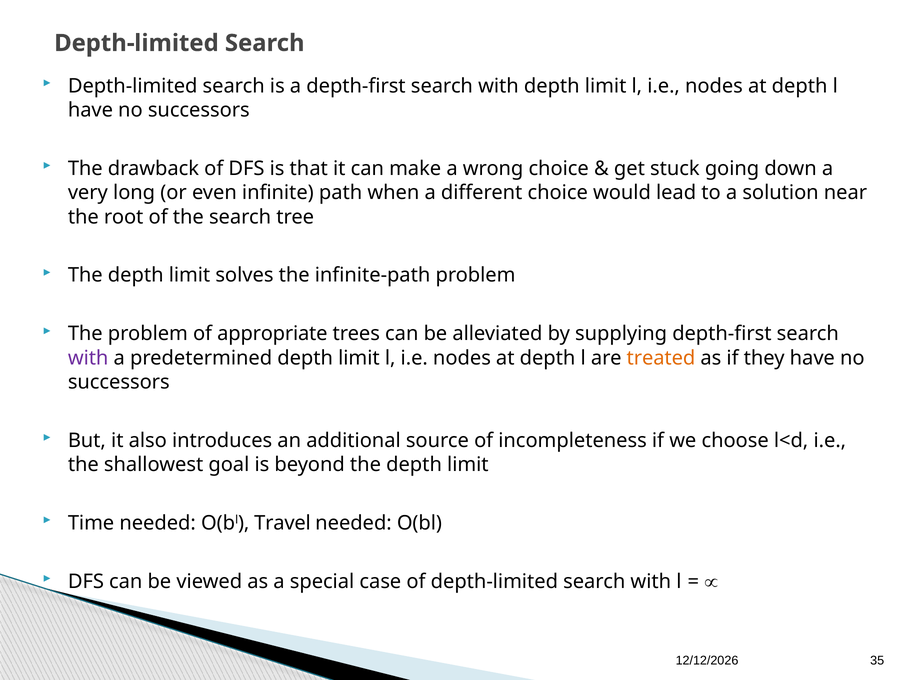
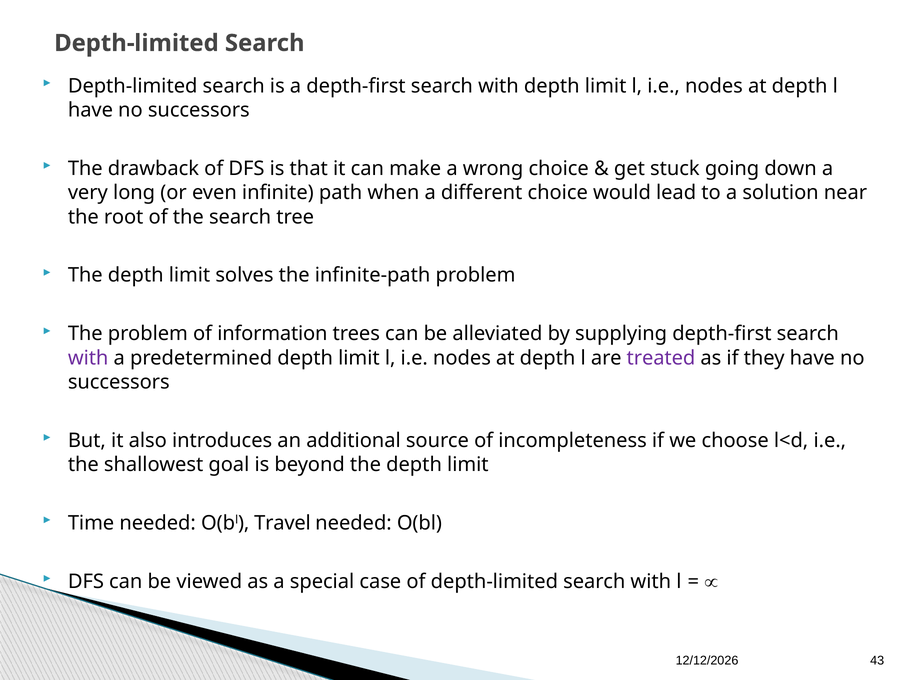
appropriate: appropriate -> information
treated colour: orange -> purple
35: 35 -> 43
